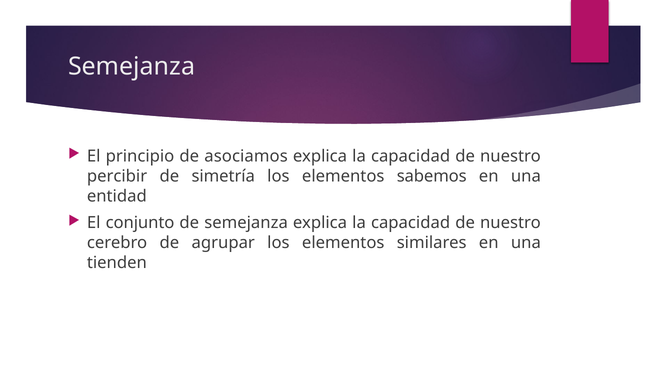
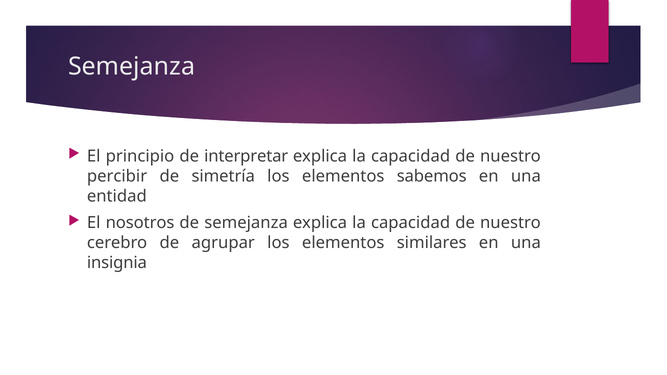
asociamos: asociamos -> interpretar
conjunto: conjunto -> nosotros
tienden: tienden -> insignia
